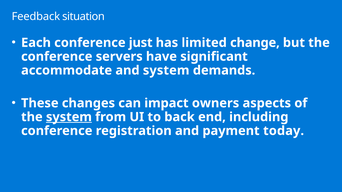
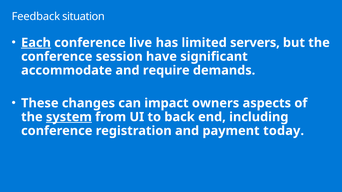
Each underline: none -> present
just: just -> live
change: change -> servers
servers: servers -> session
and system: system -> require
